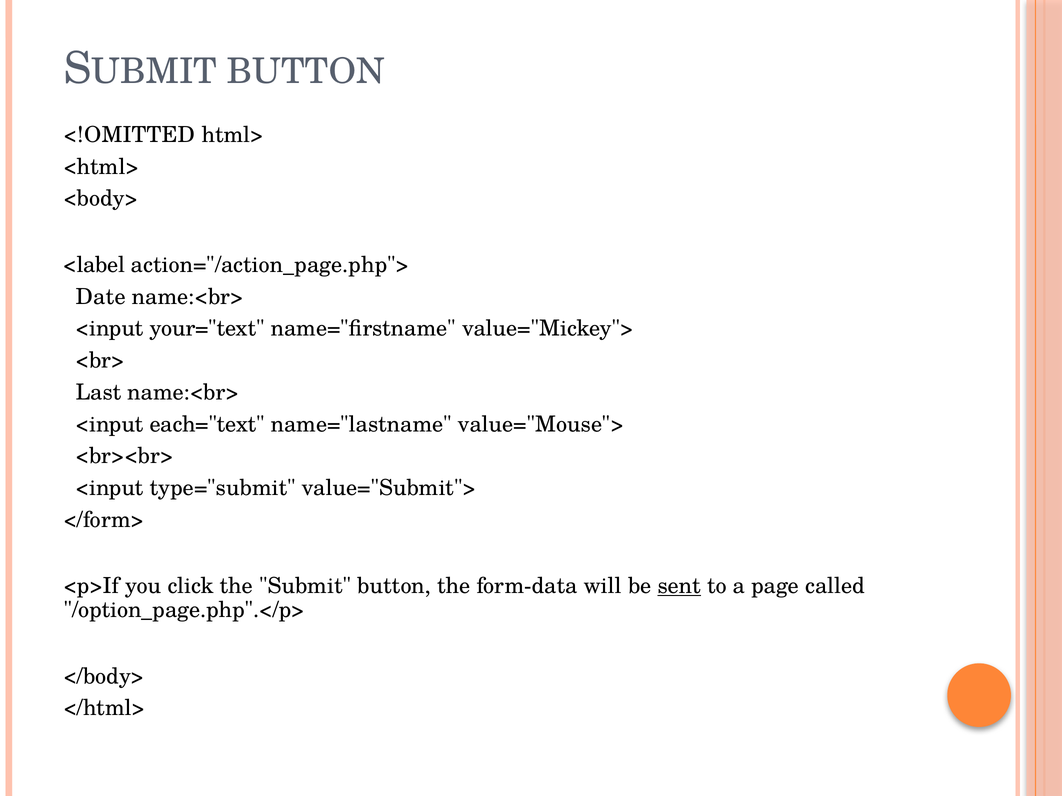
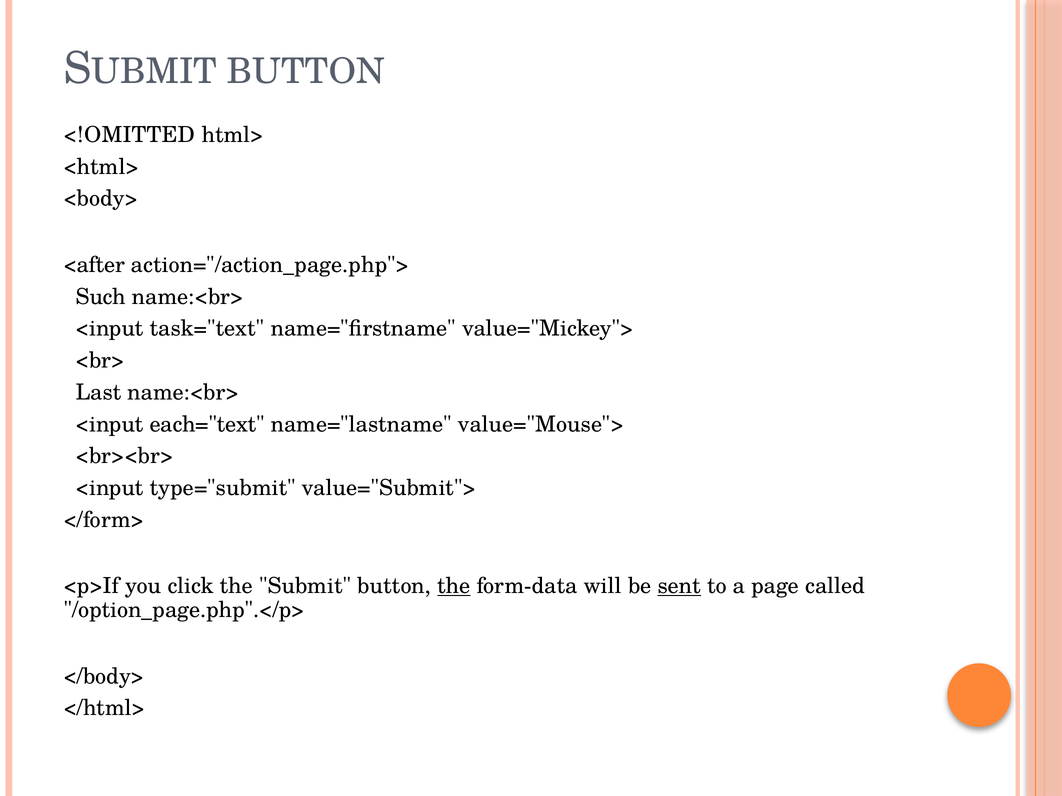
<label: <label -> <after
Date: Date -> Such
your="text: your="text -> task="text
the at (454, 586) underline: none -> present
